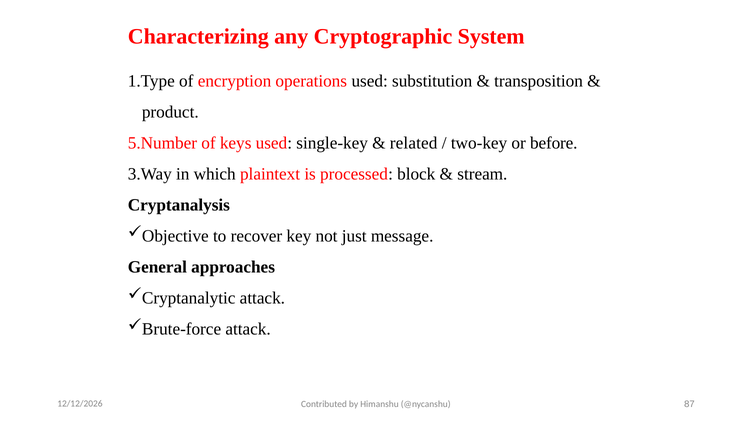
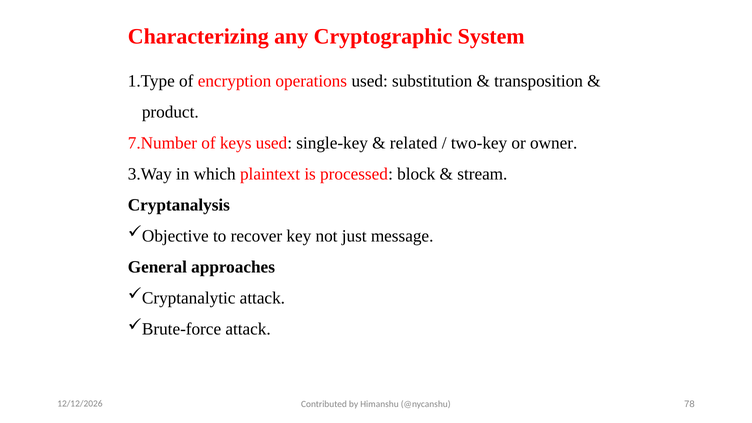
5.Number: 5.Number -> 7.Number
before: before -> owner
87: 87 -> 78
